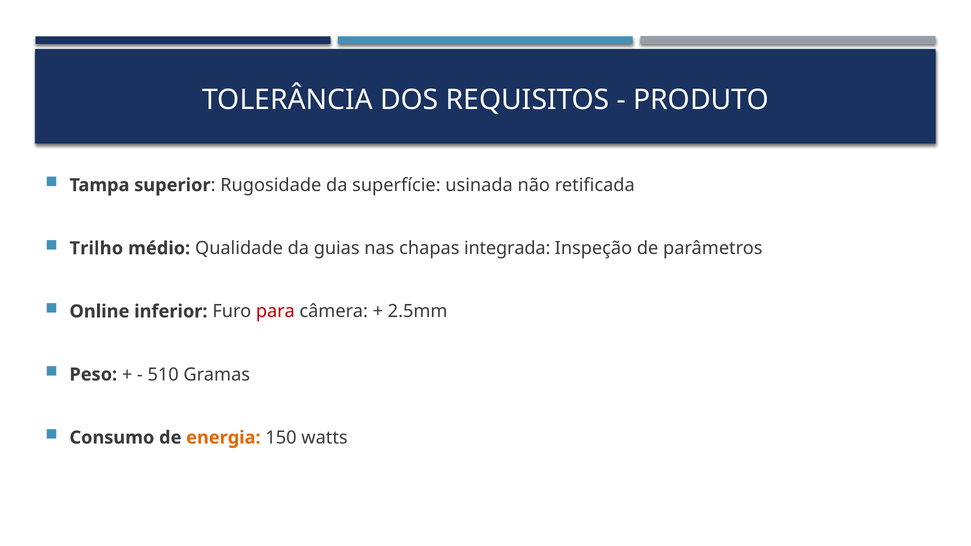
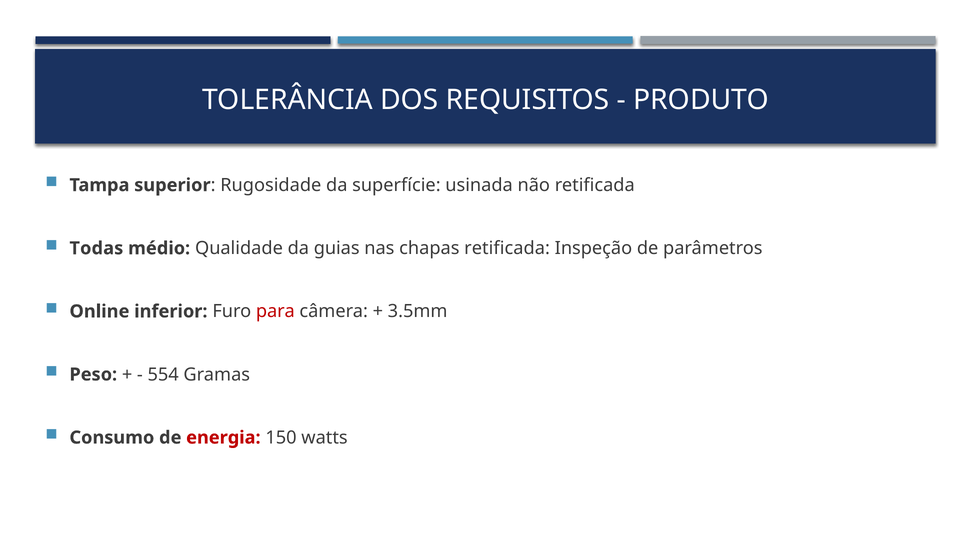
Trilho: Trilho -> Todas
chapas integrada: integrada -> retificada
2.5mm: 2.5mm -> 3.5mm
510: 510 -> 554
energia colour: orange -> red
